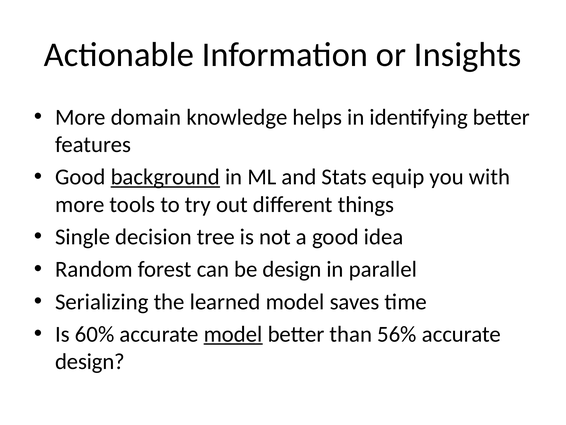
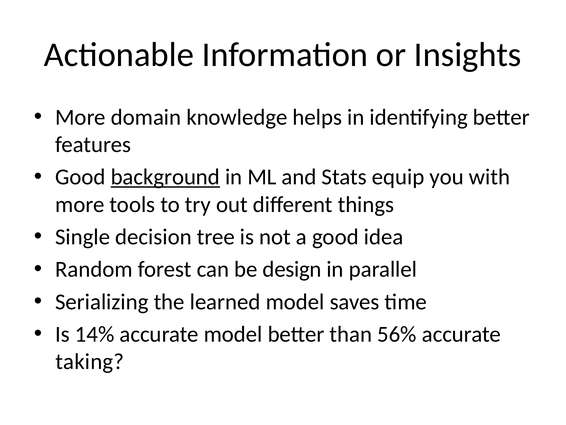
60%: 60% -> 14%
model at (233, 334) underline: present -> none
design at (90, 361): design -> taking
